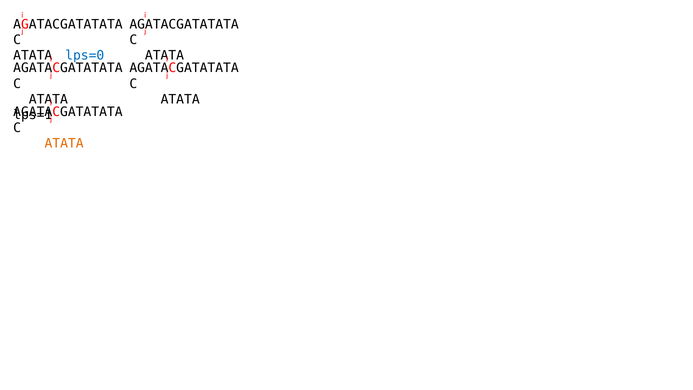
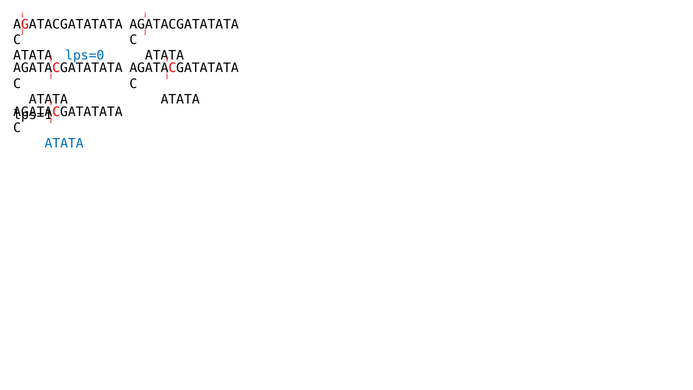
ATATA at (64, 143) colour: orange -> blue
